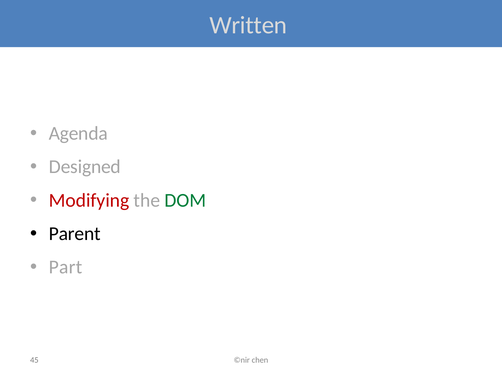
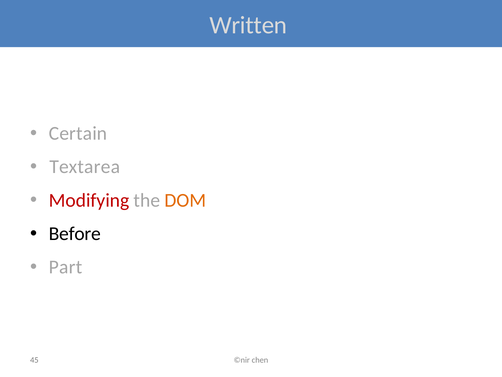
Agenda: Agenda -> Certain
Designed: Designed -> Textarea
DOM colour: green -> orange
Parent: Parent -> Before
